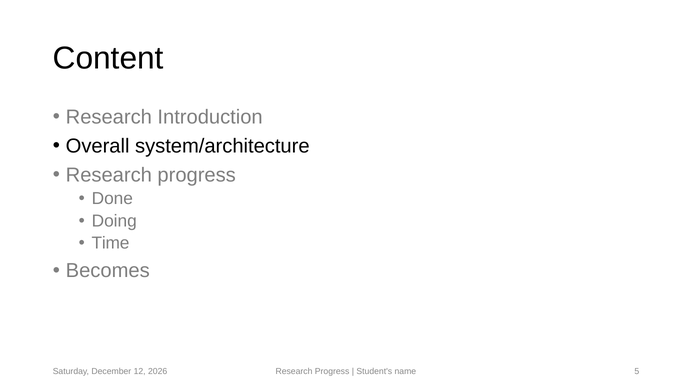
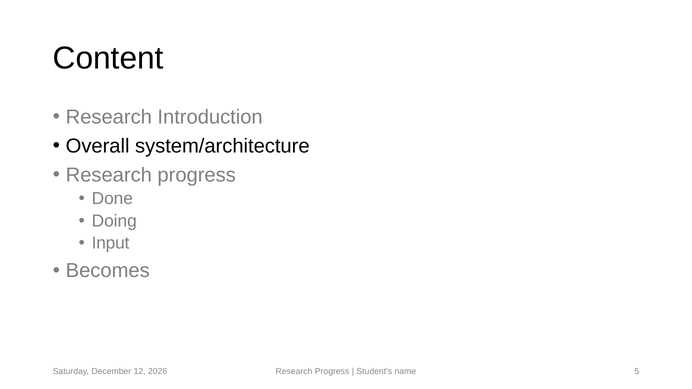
Time: Time -> Input
